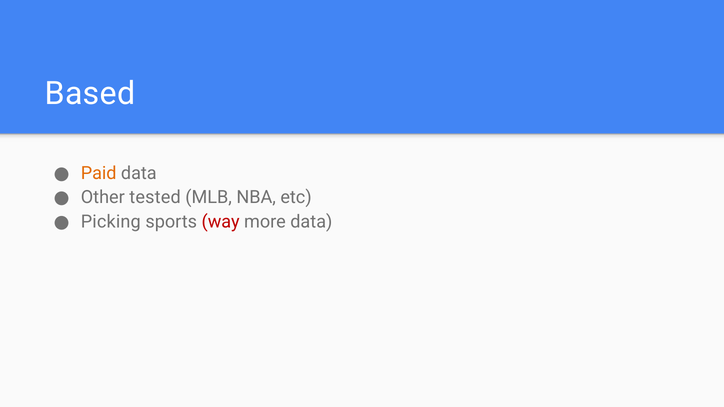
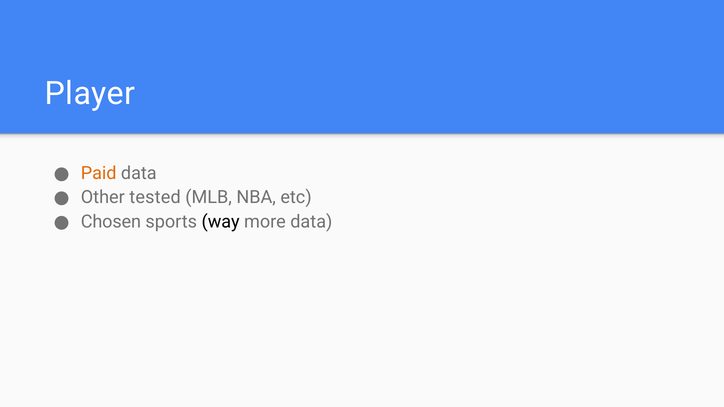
Based: Based -> Player
Picking: Picking -> Chosen
way colour: red -> black
